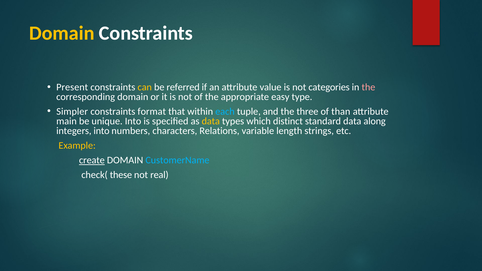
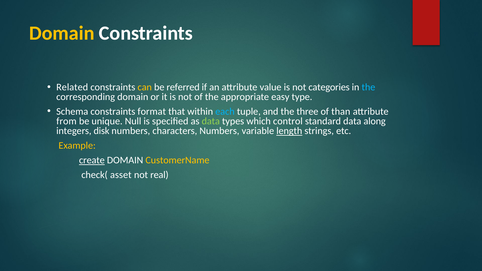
Present: Present -> Related
the at (368, 87) colour: pink -> light blue
Simpler: Simpler -> Schema
main: main -> from
unique Into: Into -> Null
data at (211, 121) colour: yellow -> light green
distinct: distinct -> control
integers into: into -> disk
characters Relations: Relations -> Numbers
length underline: none -> present
CustomerName colour: light blue -> yellow
these: these -> asset
